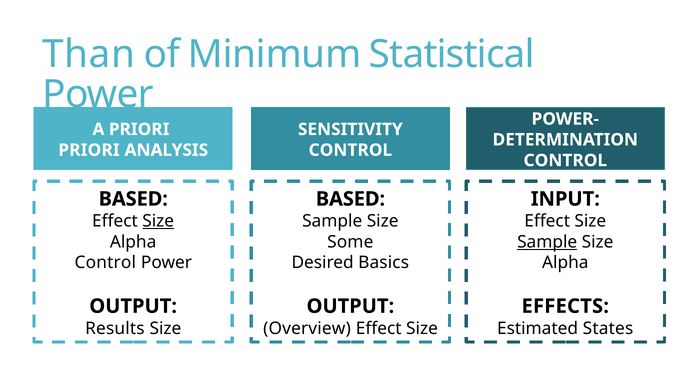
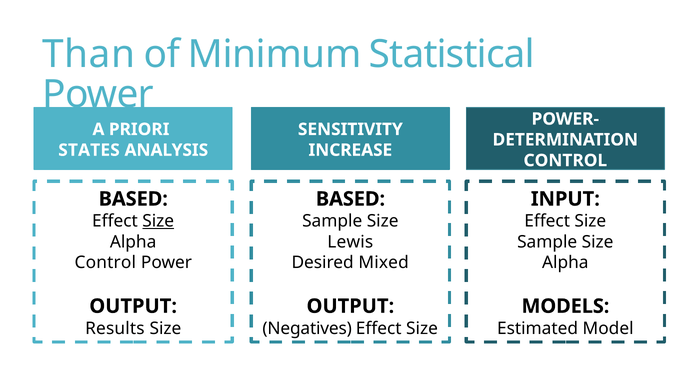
PRIORI at (89, 150): PRIORI -> STATES
CONTROL at (350, 150): CONTROL -> INCREASE
Some: Some -> Lewis
Sample at (547, 242) underline: present -> none
Basics: Basics -> Mixed
EFFECTS: EFFECTS -> MODELS
Overview: Overview -> Negatives
States: States -> Model
